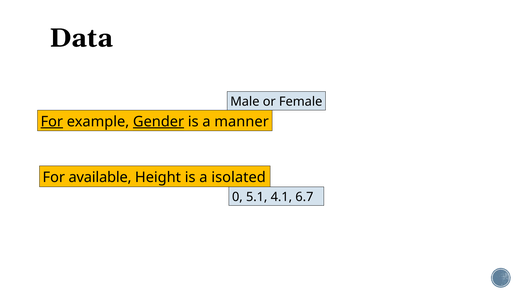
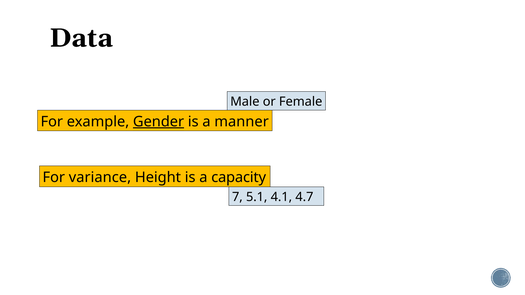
For at (52, 122) underline: present -> none
available: available -> variance
isolated: isolated -> capacity
0: 0 -> 7
6.7: 6.7 -> 4.7
